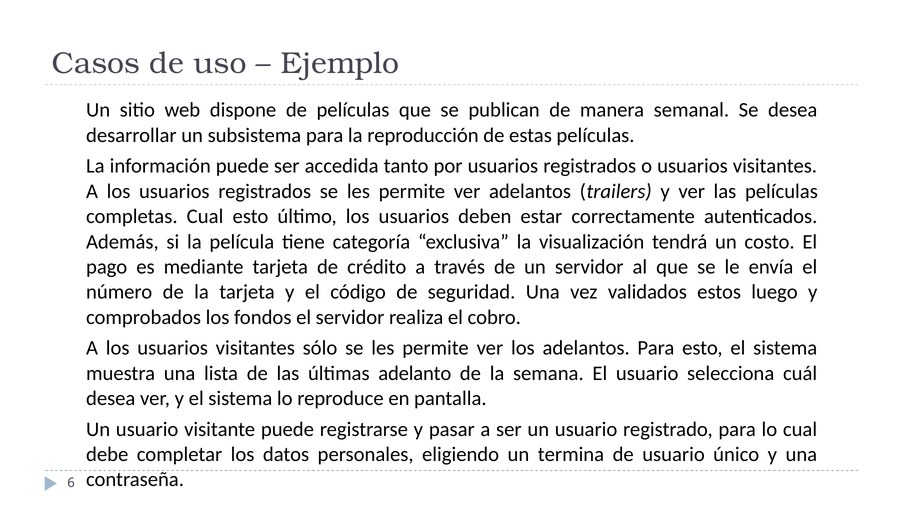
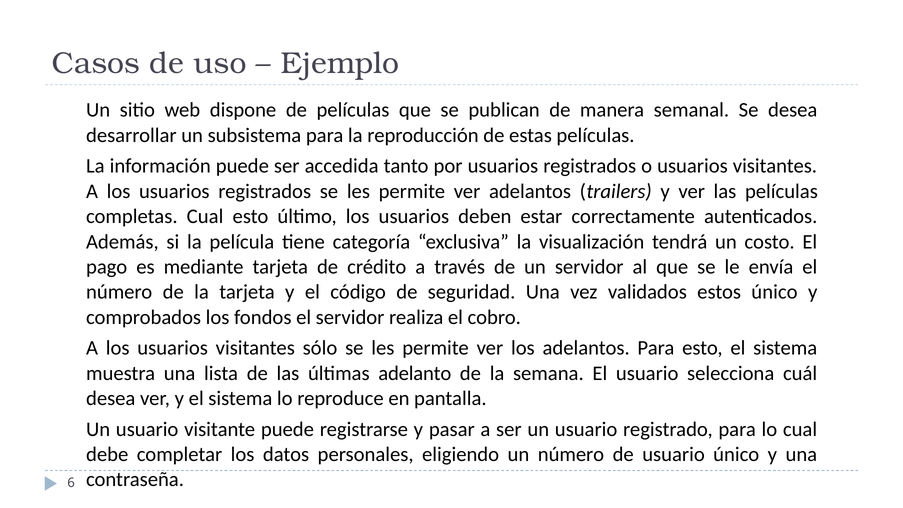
estos luego: luego -> único
un termina: termina -> número
